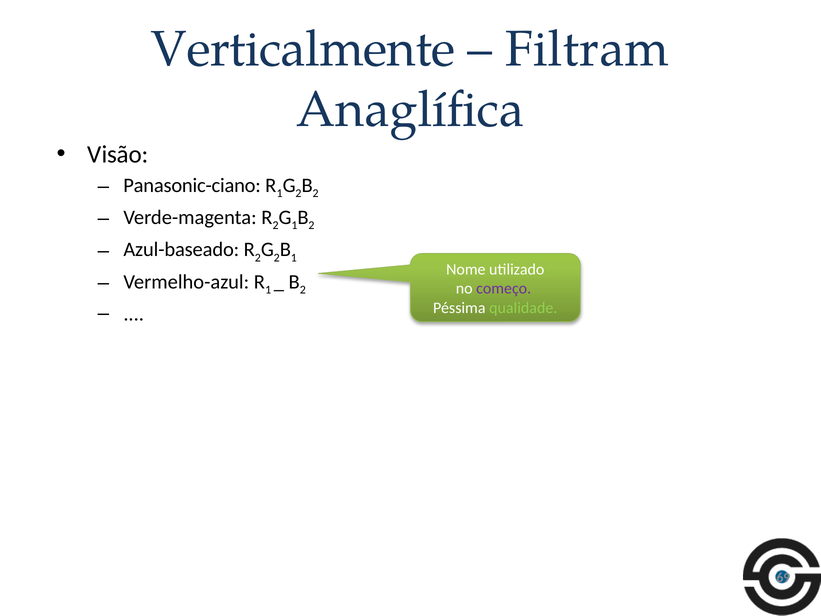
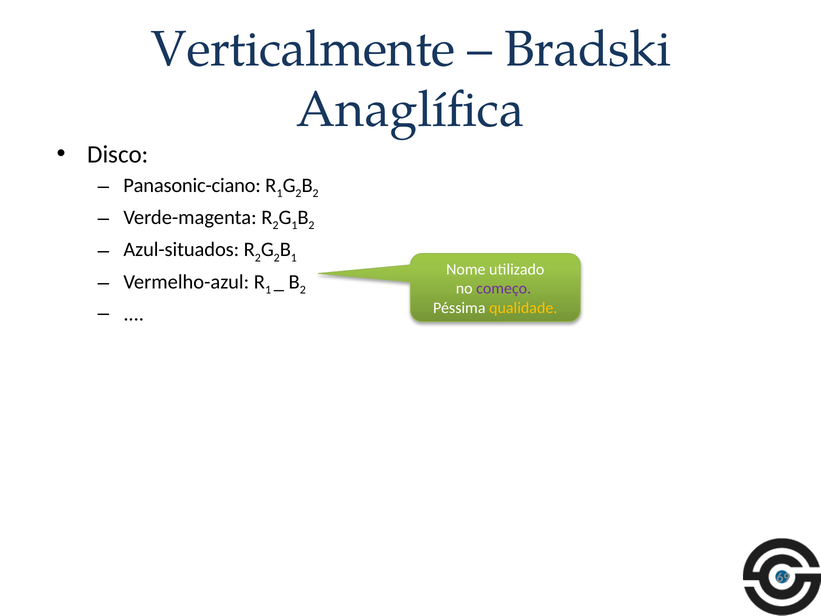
Filtram: Filtram -> Bradski
Visão: Visão -> Disco
Azul-baseado: Azul-baseado -> Azul-situados
qualidade colour: light green -> yellow
